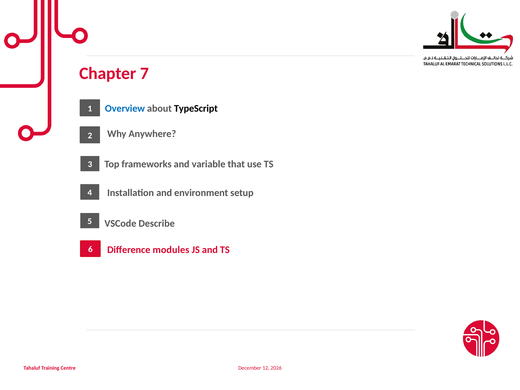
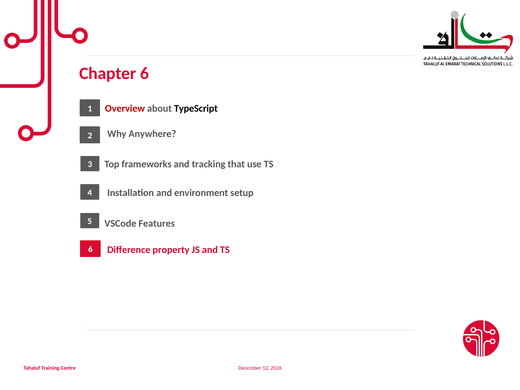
Chapter 7: 7 -> 6
Overview colour: blue -> red
variable: variable -> tracking
Describe: Describe -> Features
modules: modules -> property
